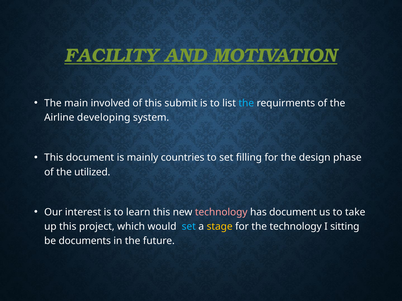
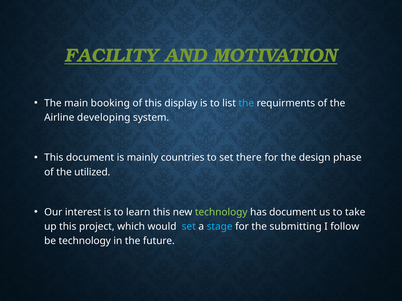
involved: involved -> booking
submit: submit -> display
filling: filling -> there
technology at (221, 212) colour: pink -> light green
stage colour: yellow -> light blue
the technology: technology -> submitting
sitting: sitting -> follow
be documents: documents -> technology
